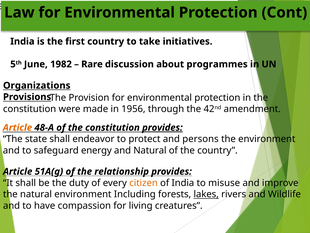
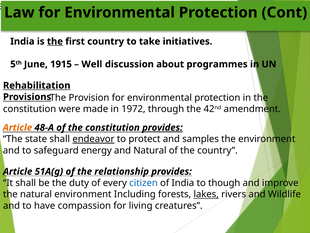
the at (55, 41) underline: none -> present
1982: 1982 -> 1915
Rare: Rare -> Well
Organizations: Organizations -> Rehabilitation
1956: 1956 -> 1972
endeavor underline: none -> present
persons: persons -> samples
citizen colour: orange -> blue
misuse: misuse -> though
